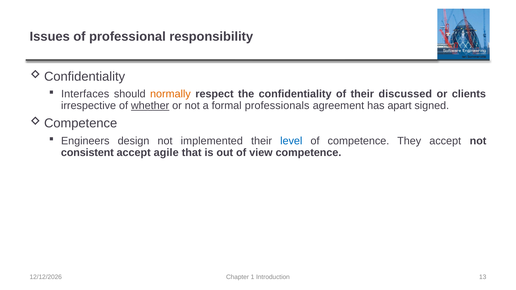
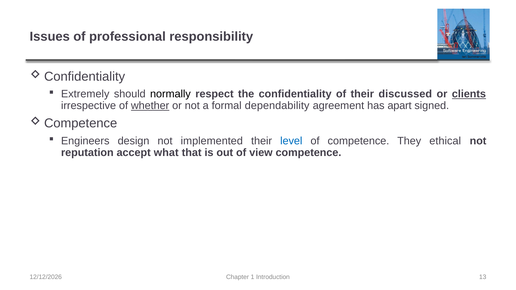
Interfaces: Interfaces -> Extremely
normally colour: orange -> black
clients underline: none -> present
professionals: professionals -> dependability
They accept: accept -> ethical
consistent: consistent -> reputation
agile: agile -> what
